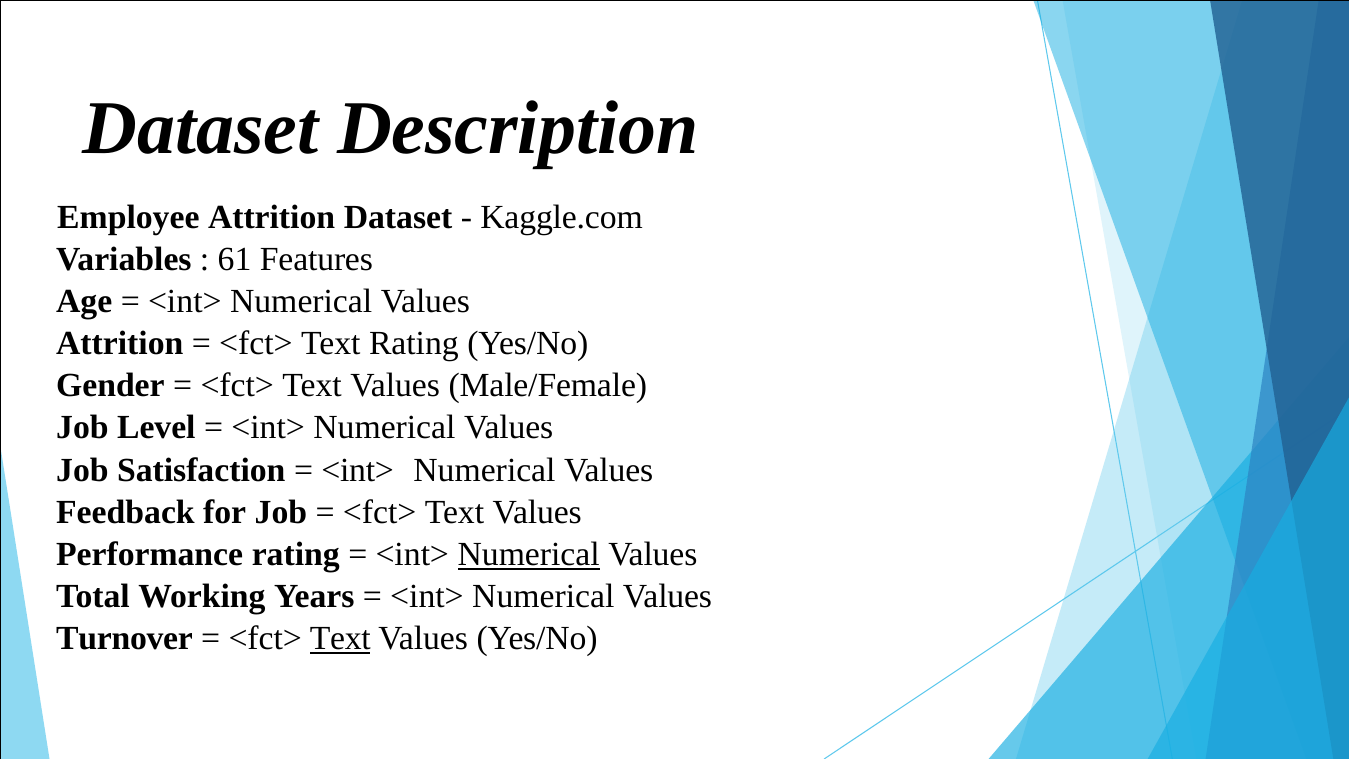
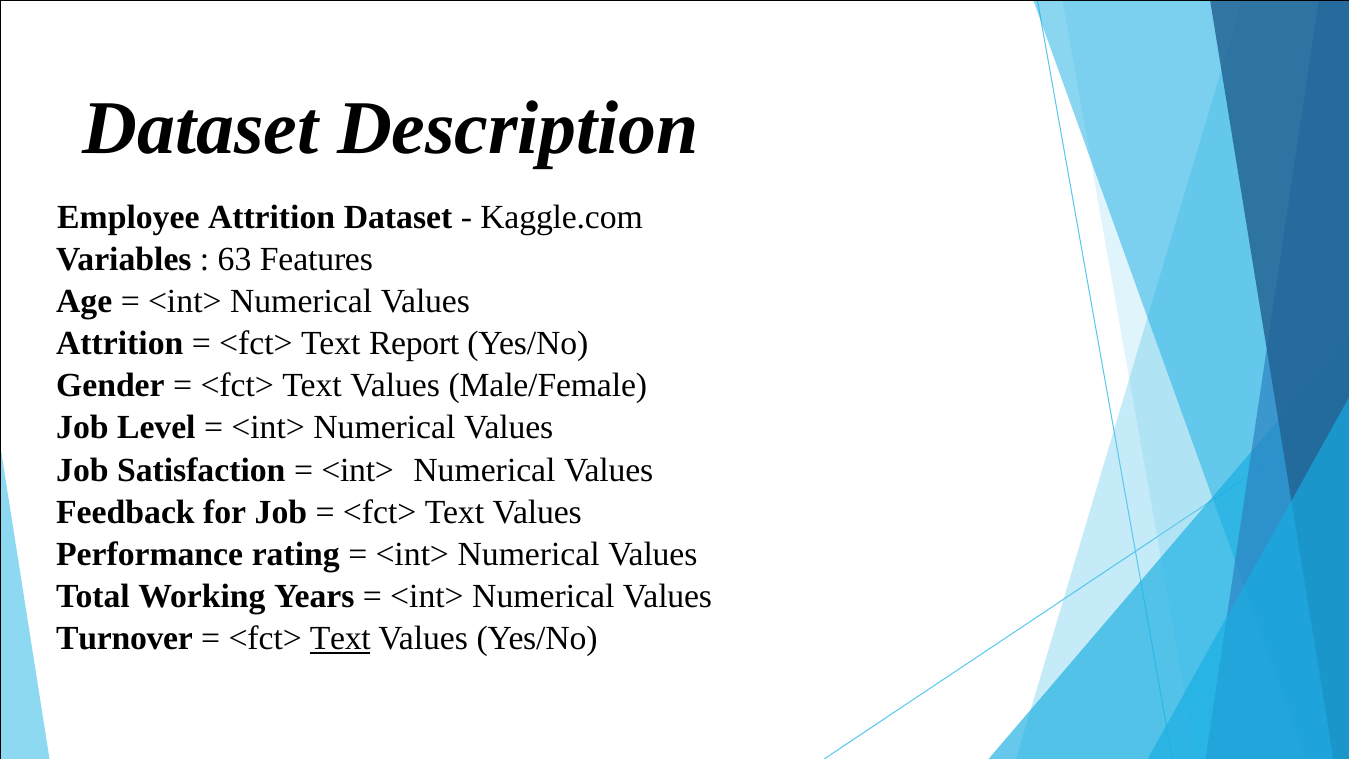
61: 61 -> 63
Text Rating: Rating -> Report
Numerical at (529, 554) underline: present -> none
